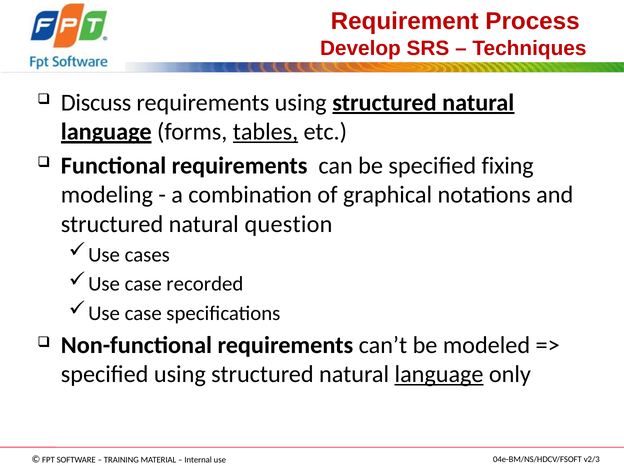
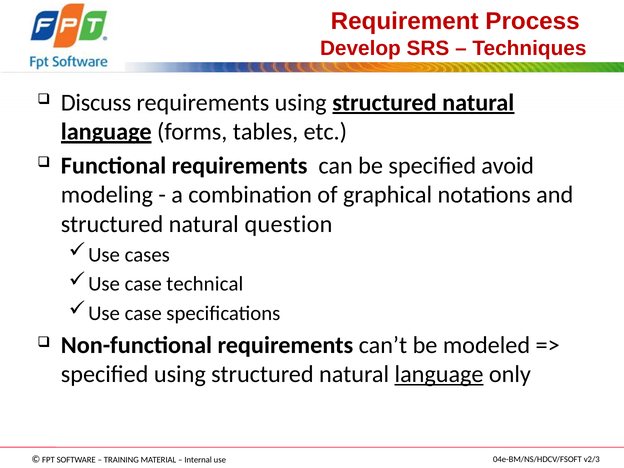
tables underline: present -> none
fixing: fixing -> avoid
recorded: recorded -> technical
